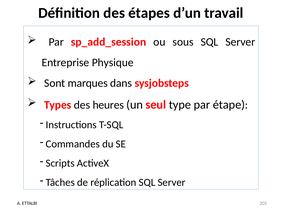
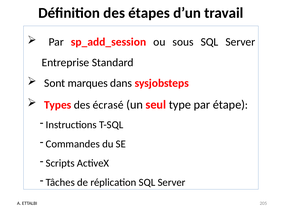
Physique: Physique -> Standard
heures: heures -> écrasé
